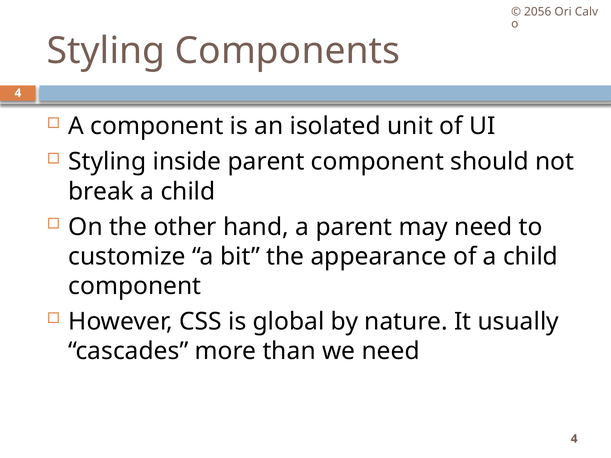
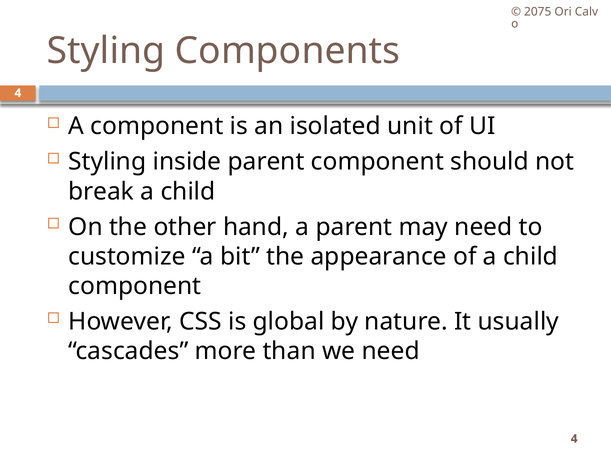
2056: 2056 -> 2075
